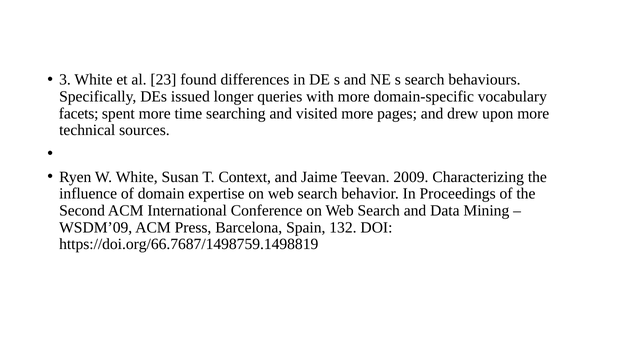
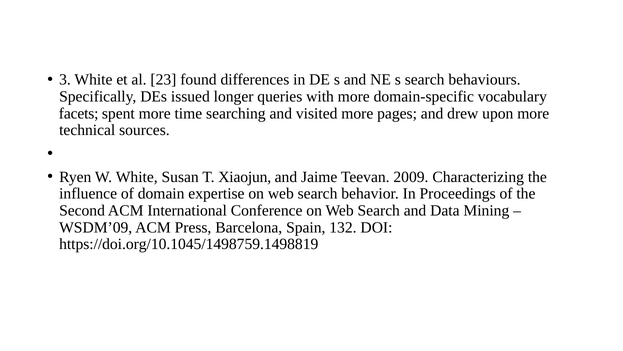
Context: Context -> Xiaojun
https://doi.org/66.7687/1498759.1498819: https://doi.org/66.7687/1498759.1498819 -> https://doi.org/10.1045/1498759.1498819
